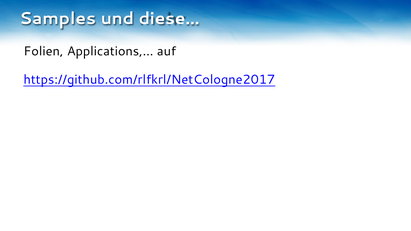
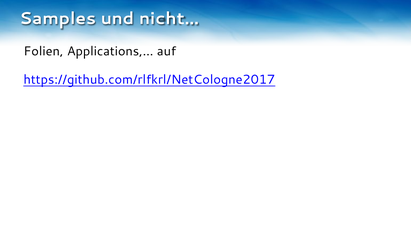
diese…: diese… -> nicht…
